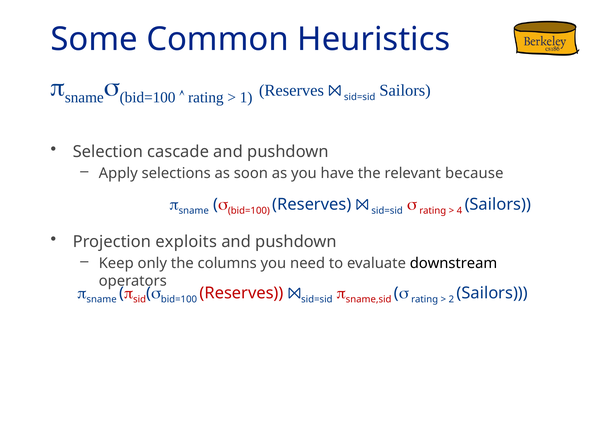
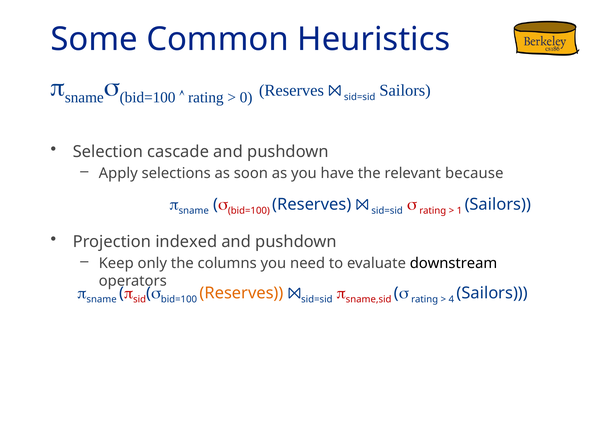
1: 1 -> 0
4: 4 -> 1
exploits: exploits -> indexed
Reserves at (242, 293) colour: red -> orange
2: 2 -> 4
